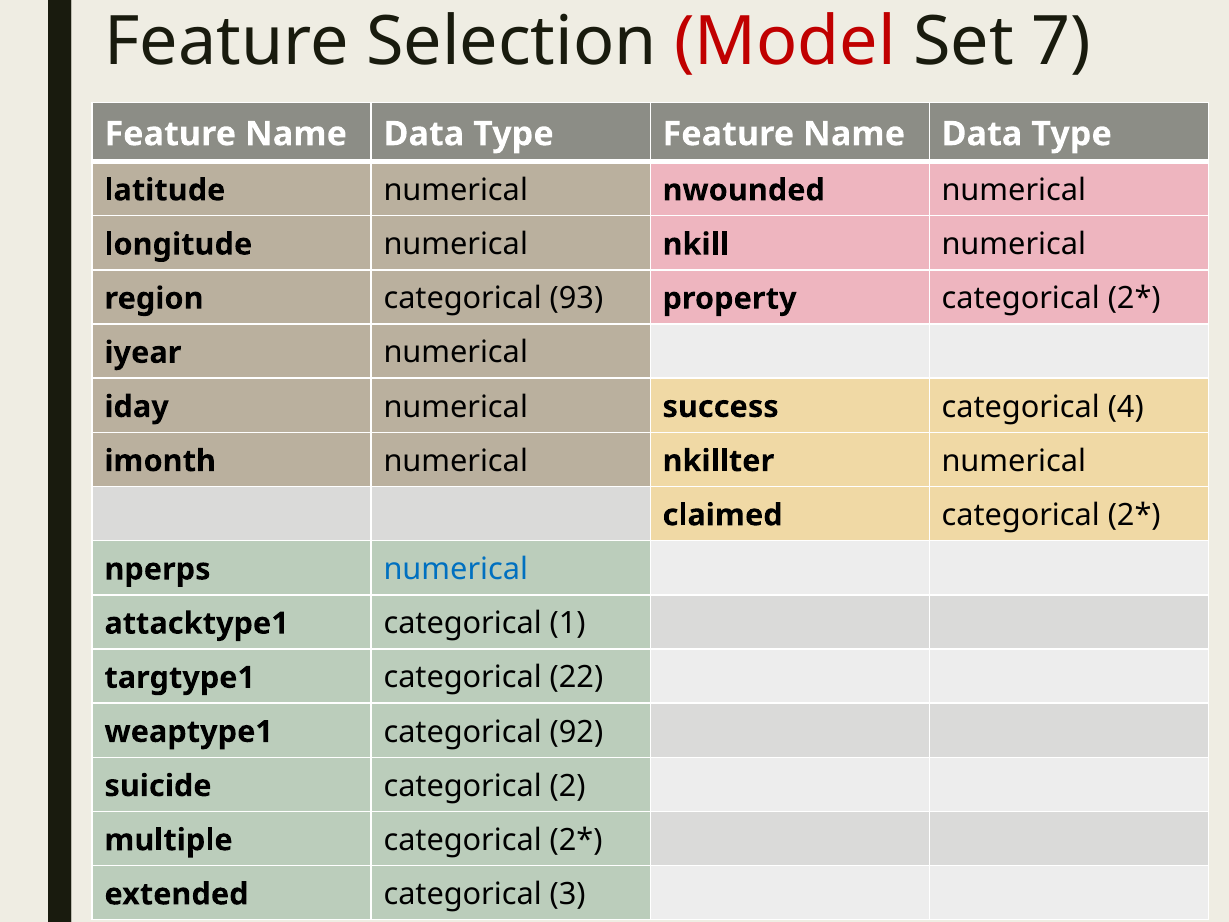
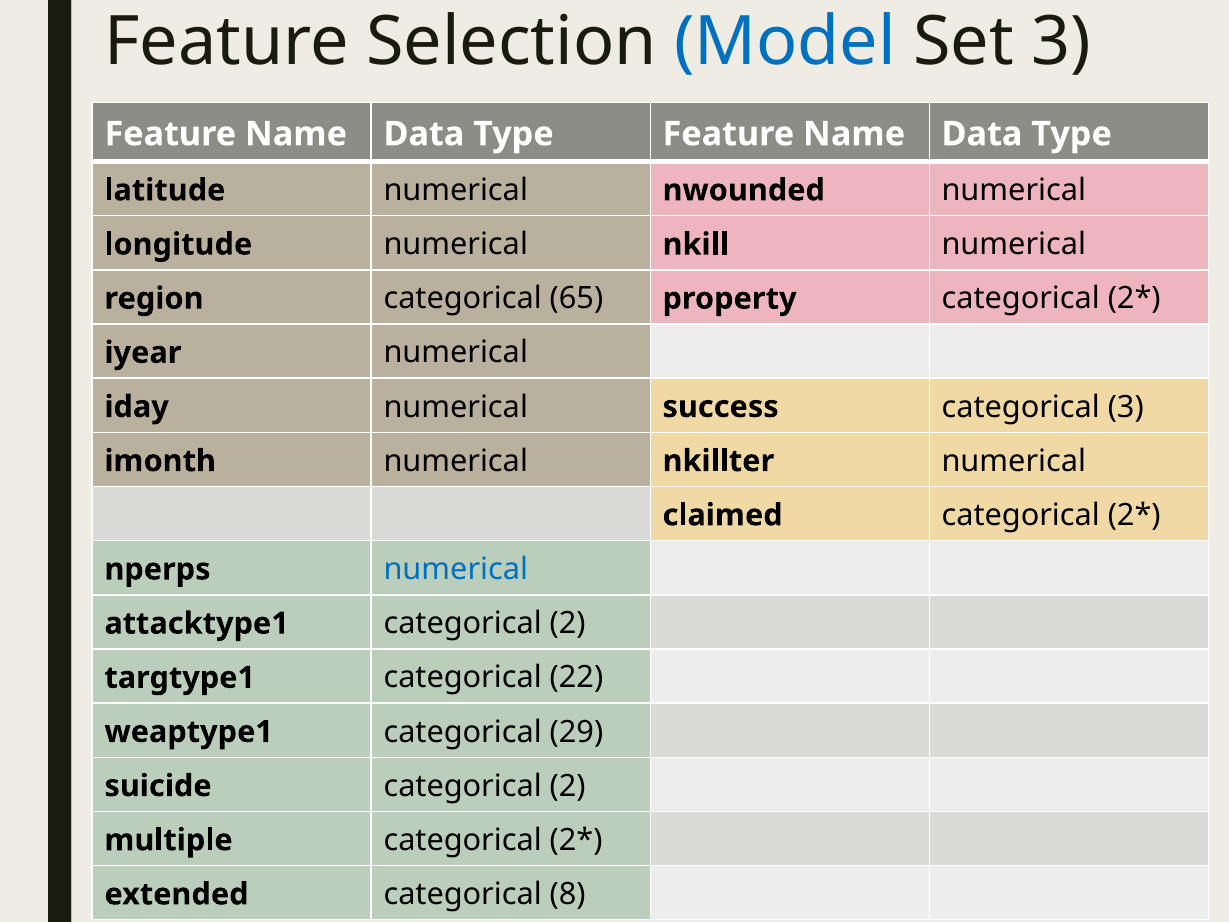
Model colour: red -> blue
Set 7: 7 -> 3
93: 93 -> 65
categorical 4: 4 -> 3
attacktype1 categorical 1: 1 -> 2
92: 92 -> 29
3: 3 -> 8
